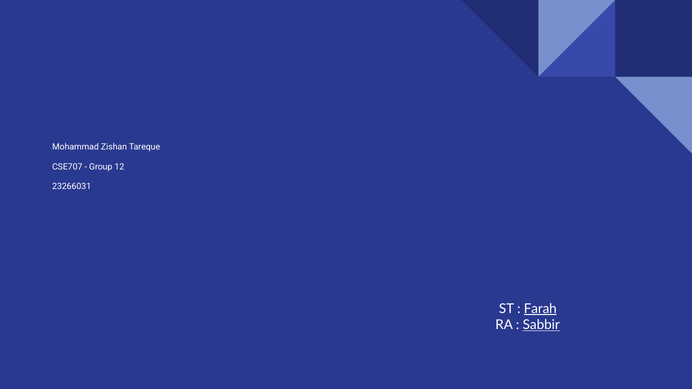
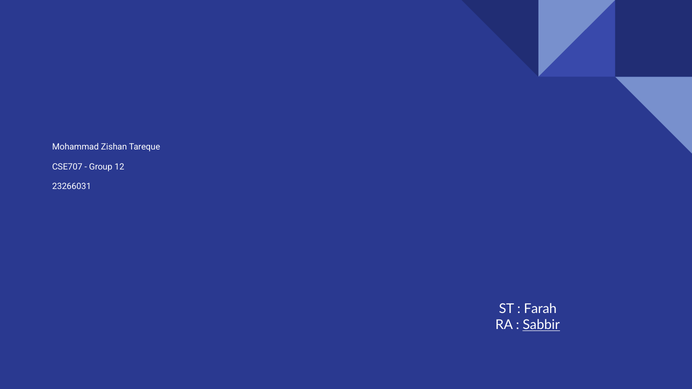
Farah underline: present -> none
